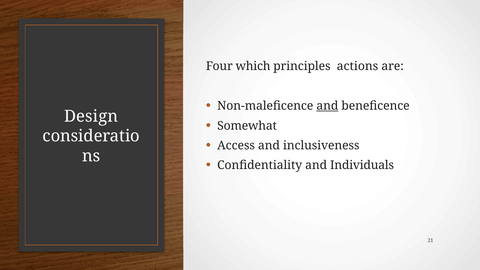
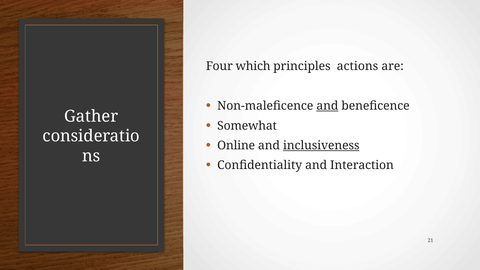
Design: Design -> Gather
Access: Access -> Online
inclusiveness underline: none -> present
Individuals: Individuals -> Interaction
